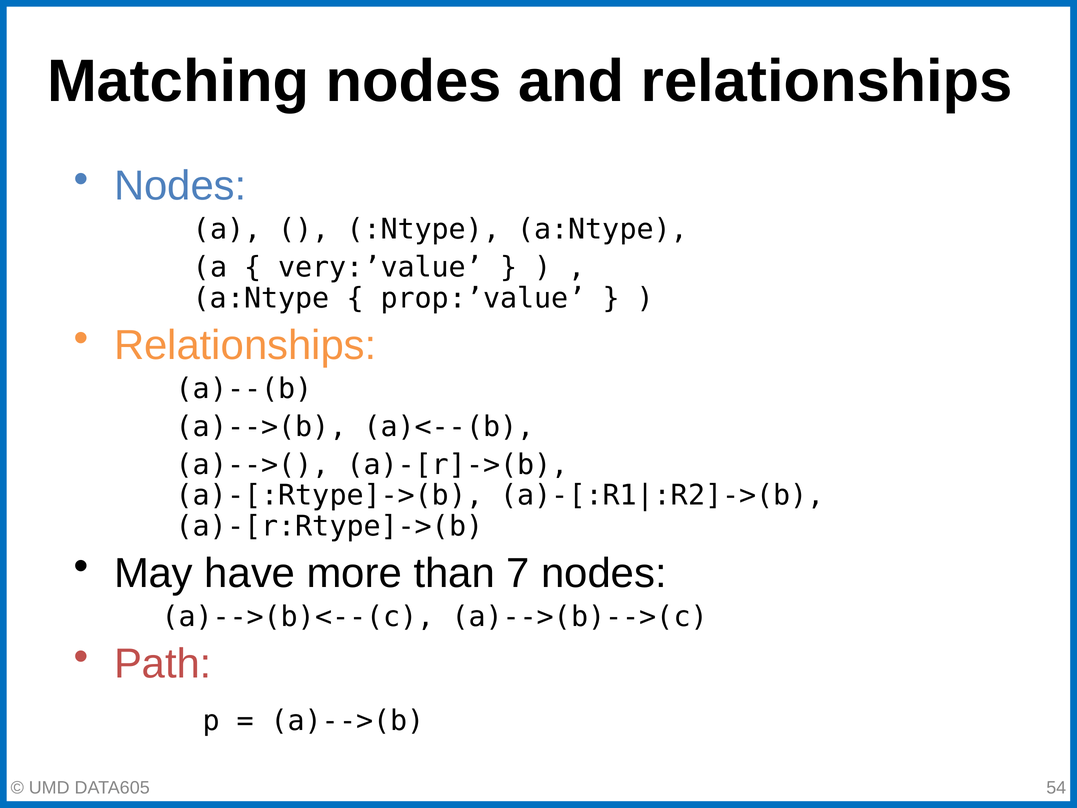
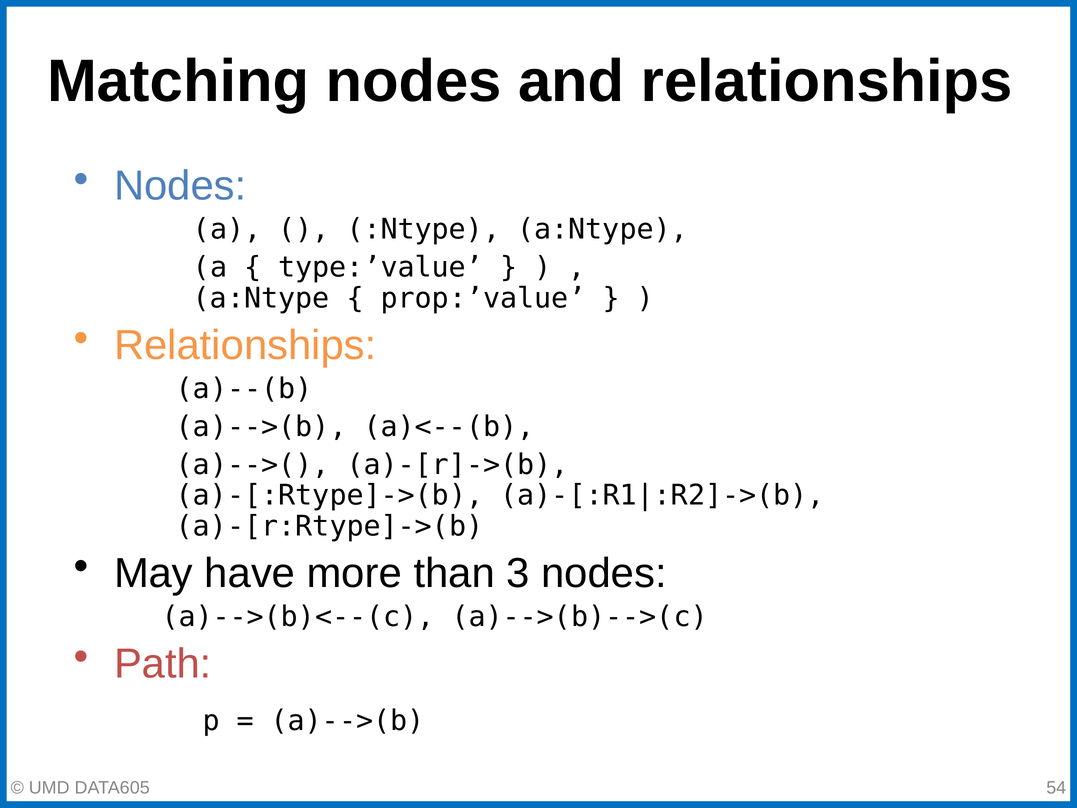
very:’value: very:’value -> type:’value
7: 7 -> 3
